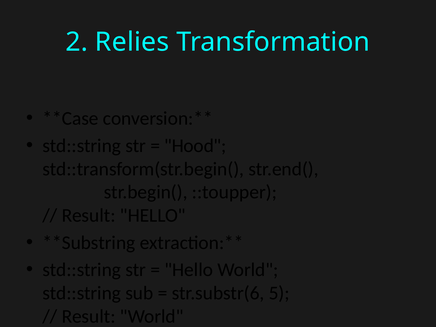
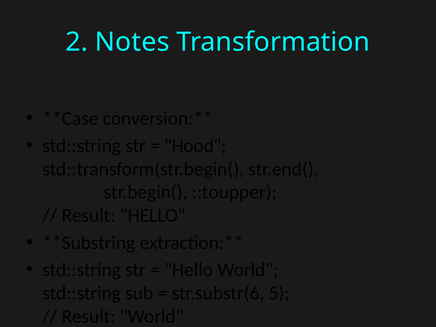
Relies: Relies -> Notes
